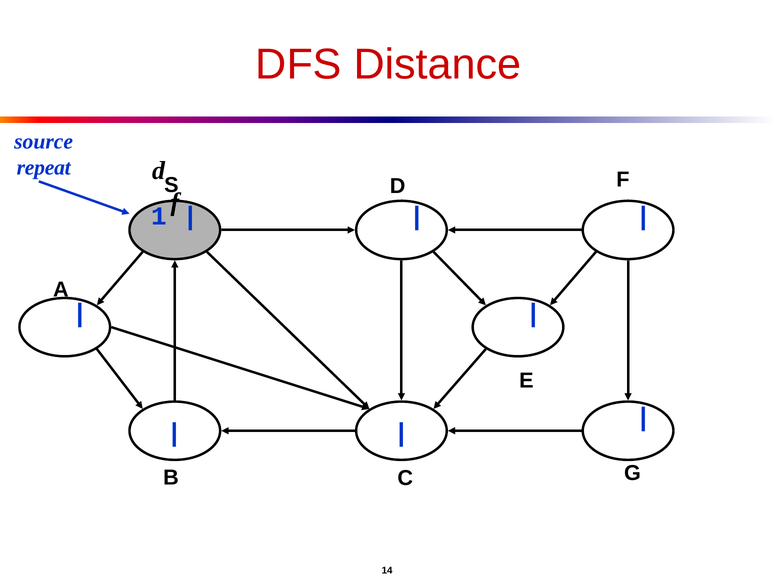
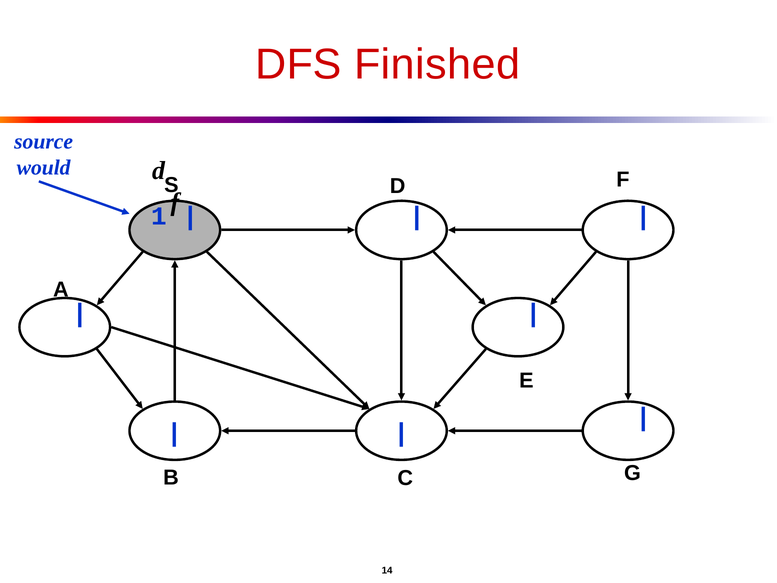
Distance: Distance -> Finished
repeat: repeat -> would
